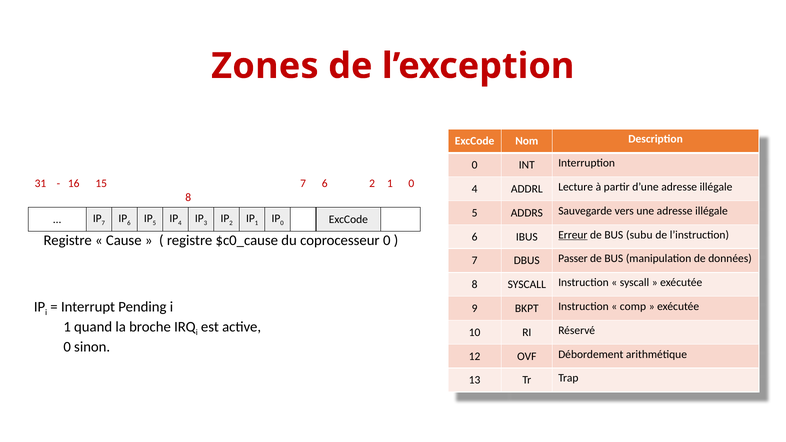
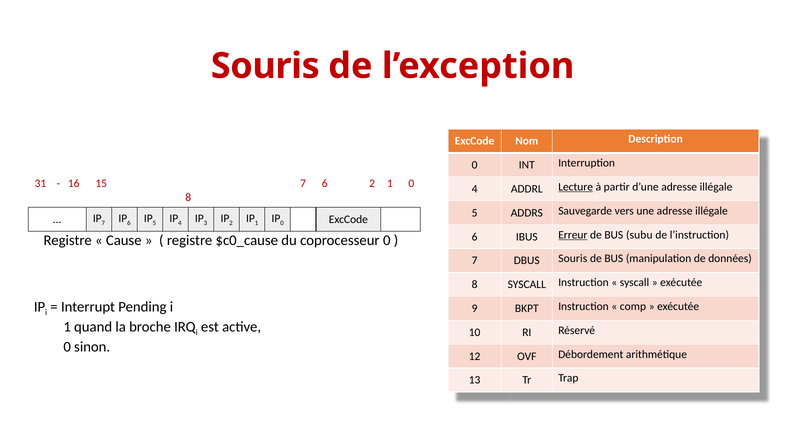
Zones at (265, 66): Zones -> Souris
Lecture underline: none -> present
DBUS Passer: Passer -> Souris
